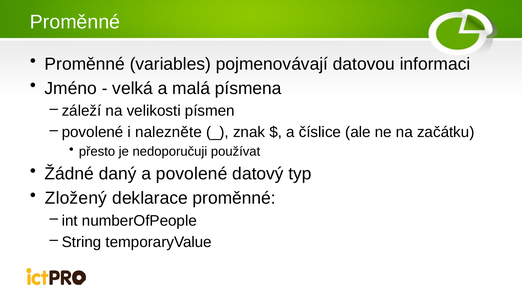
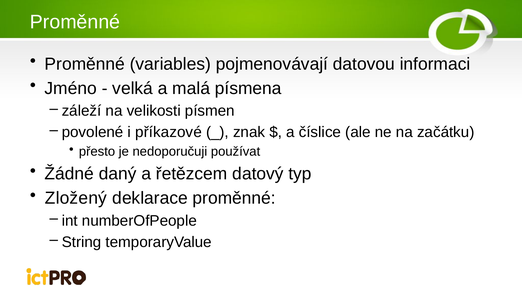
nalezněte: nalezněte -> příkazové
a povolené: povolené -> řetězcem
